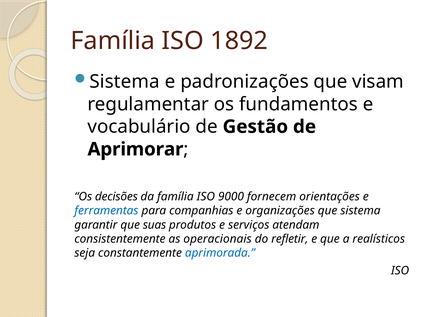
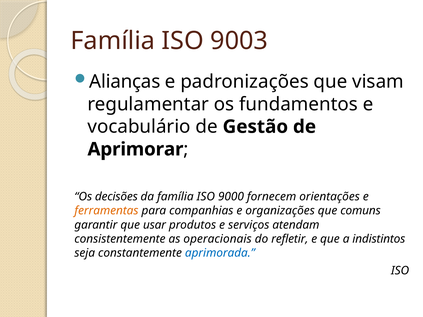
1892: 1892 -> 9003
Sistema at (125, 82): Sistema -> Alianças
ferramentas colour: blue -> orange
que sistema: sistema -> comuns
suas: suas -> usar
realísticos: realísticos -> indistintos
